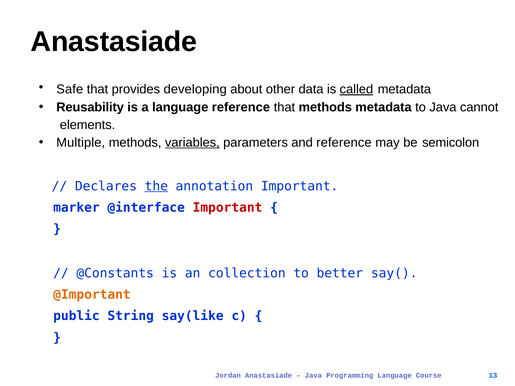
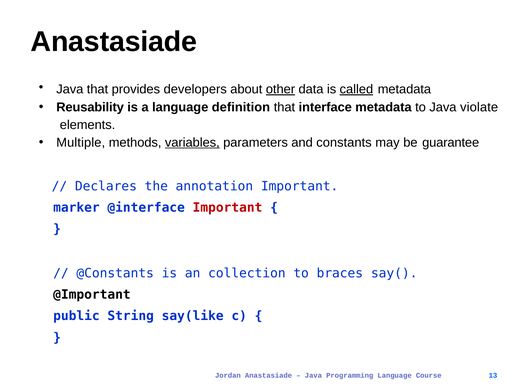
Safe at (70, 89): Safe -> Java
developing: developing -> developers
other underline: none -> present
language reference: reference -> definition
that methods: methods -> interface
cannot: cannot -> violate
and reference: reference -> constants
semicolon: semicolon -> guarantee
the underline: present -> none
better: better -> braces
@Important colour: orange -> black
